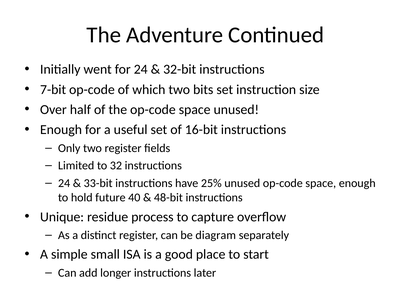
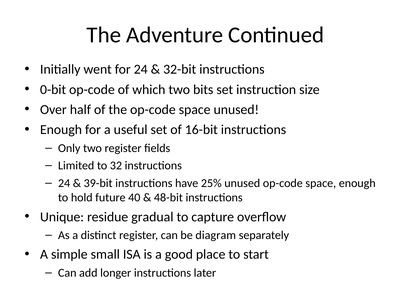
7-bit: 7-bit -> 0-bit
33-bit: 33-bit -> 39-bit
process: process -> gradual
